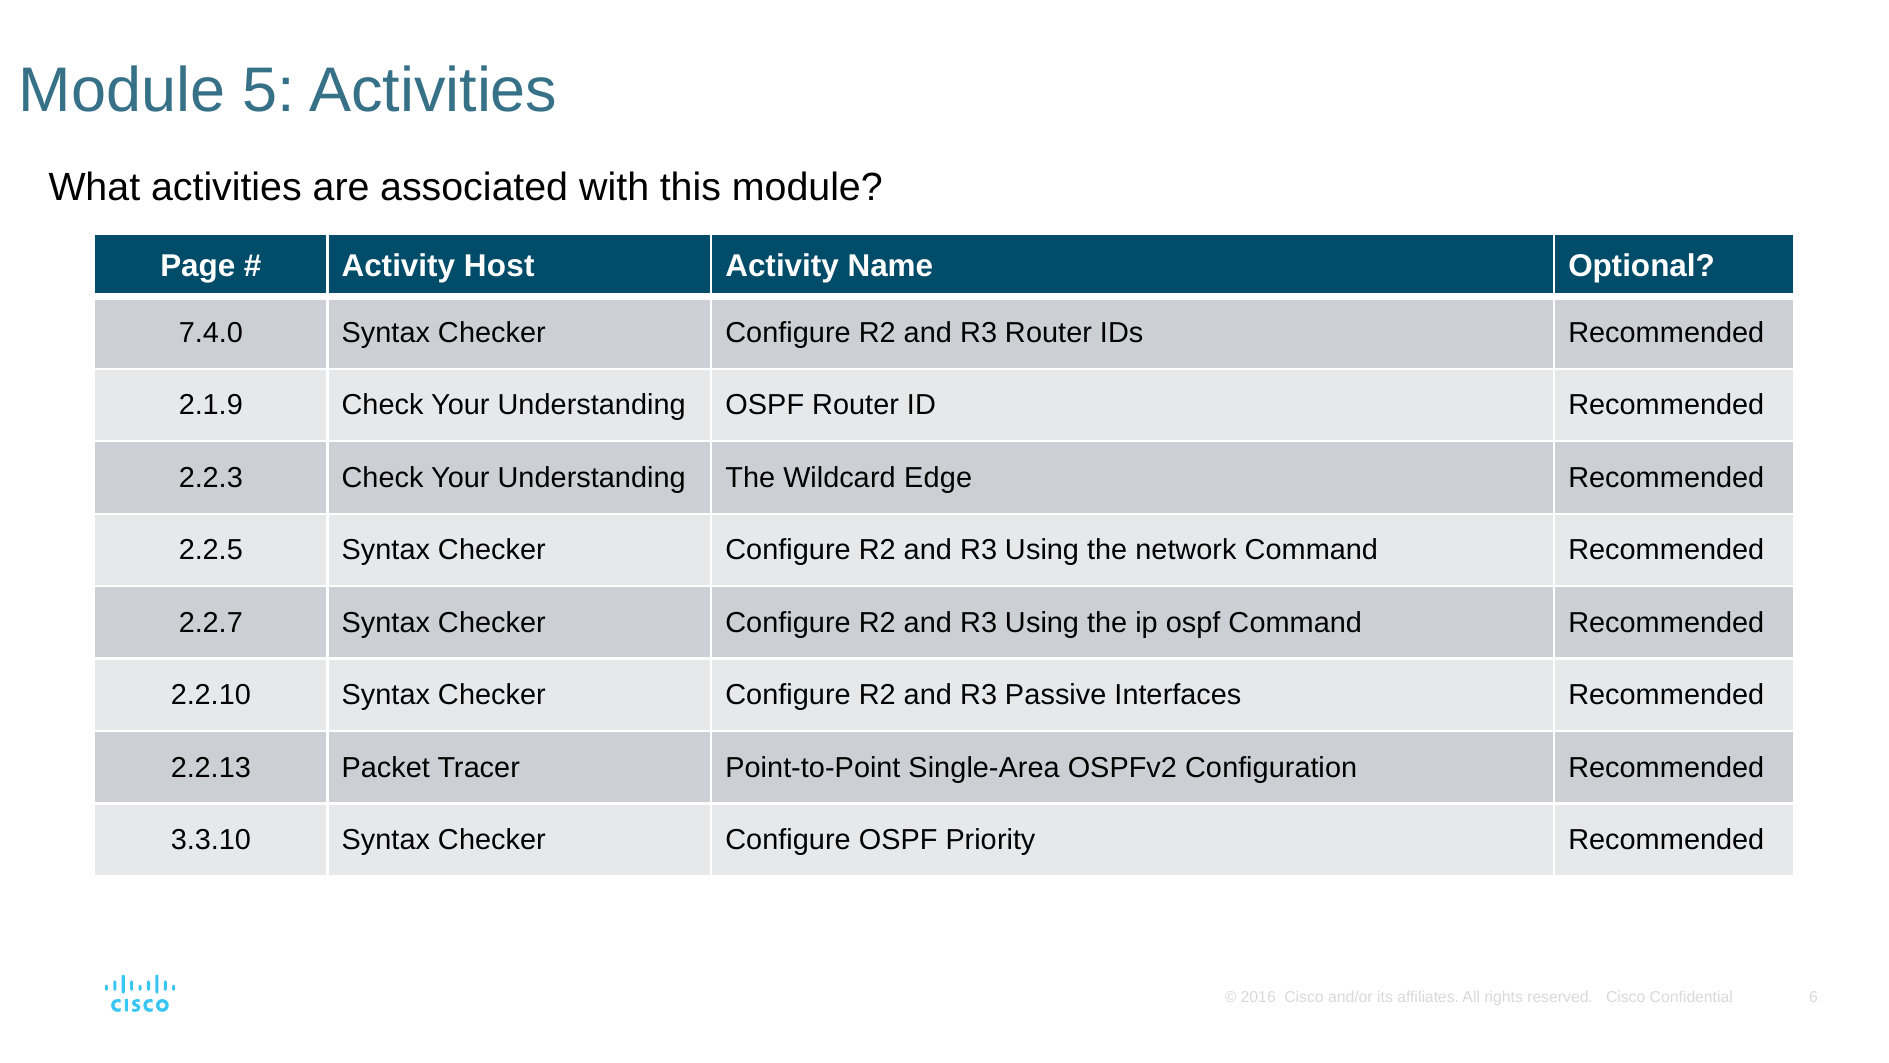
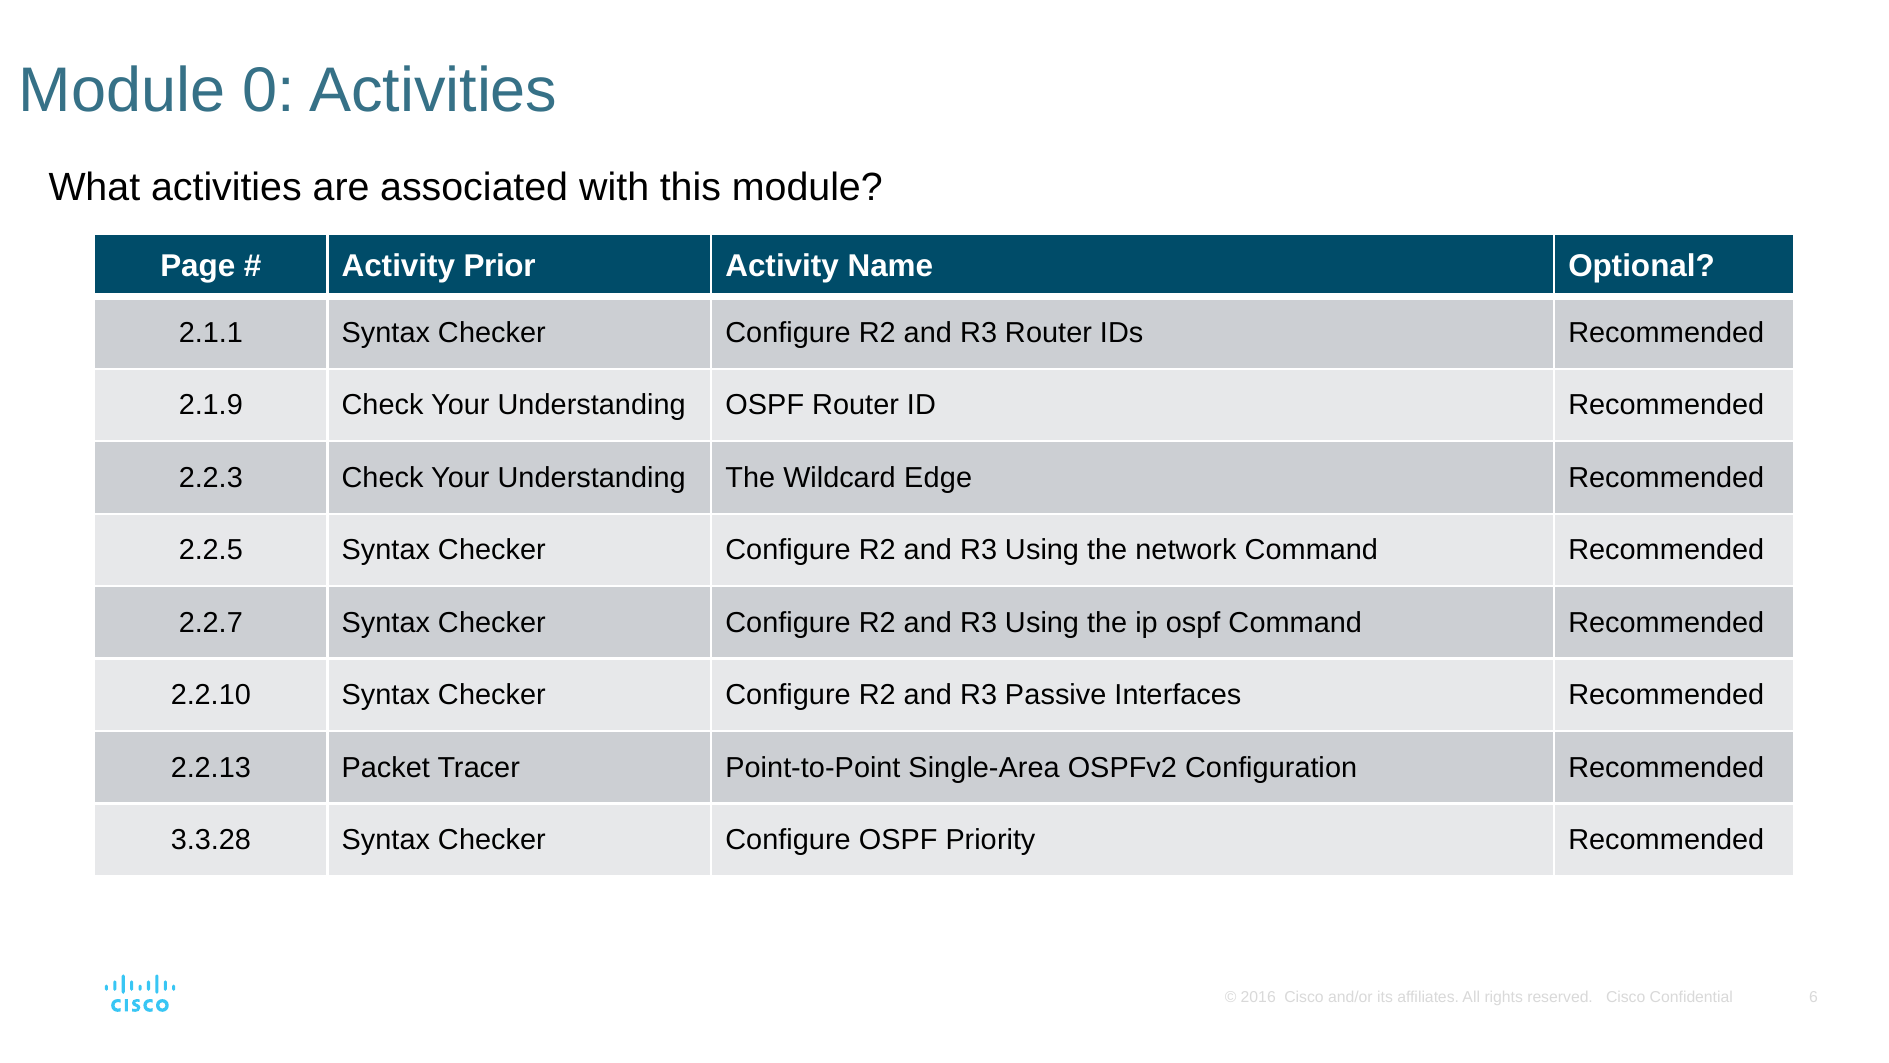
5: 5 -> 0
Host: Host -> Prior
7.4.0: 7.4.0 -> 2.1.1
3.3.10: 3.3.10 -> 3.3.28
